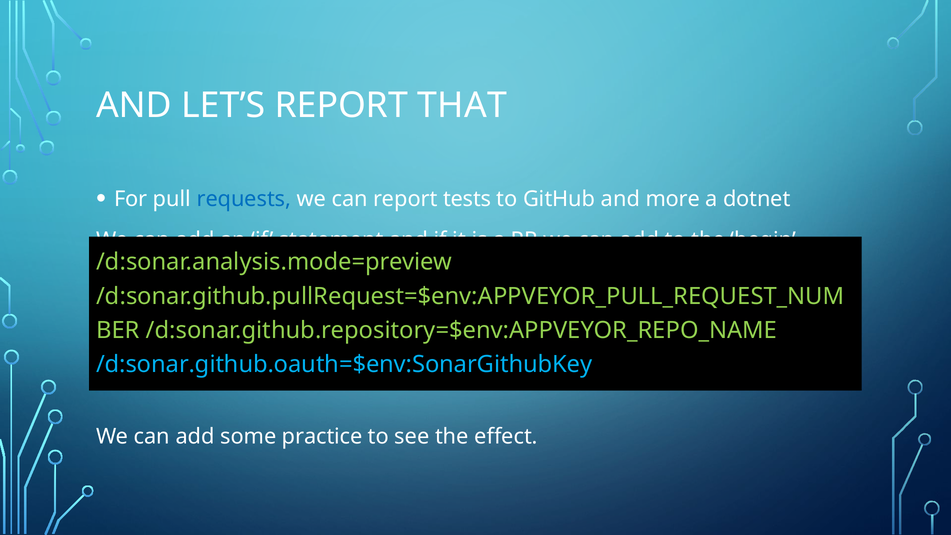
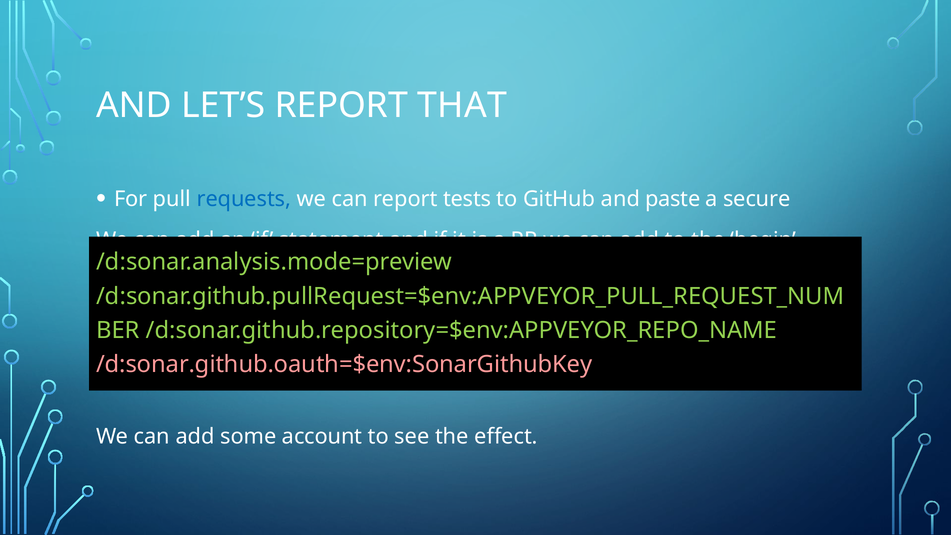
more: more -> paste
dotnet: dotnet -> secure
/d:sonar.github.oauth=$env:SonarGithubKey colour: light blue -> pink
practice: practice -> account
